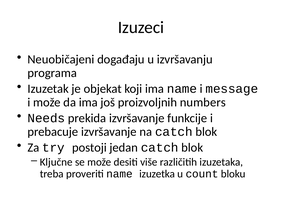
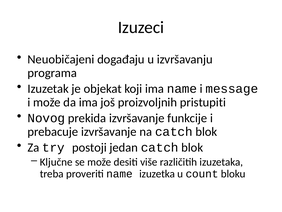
numbers: numbers -> pristupiti
Needs: Needs -> Novog
